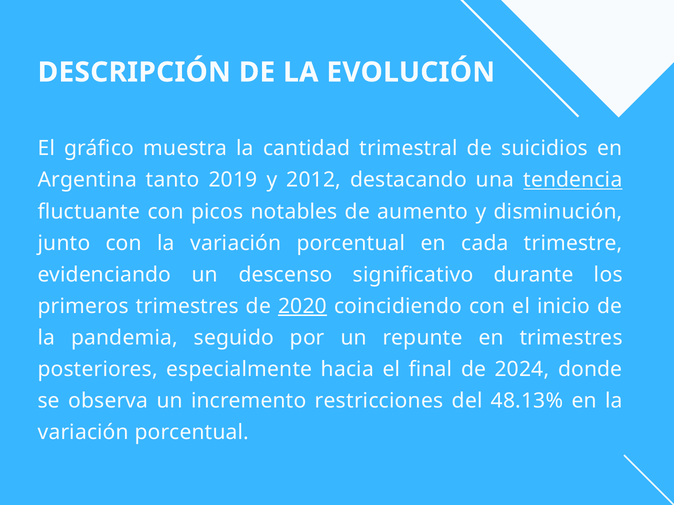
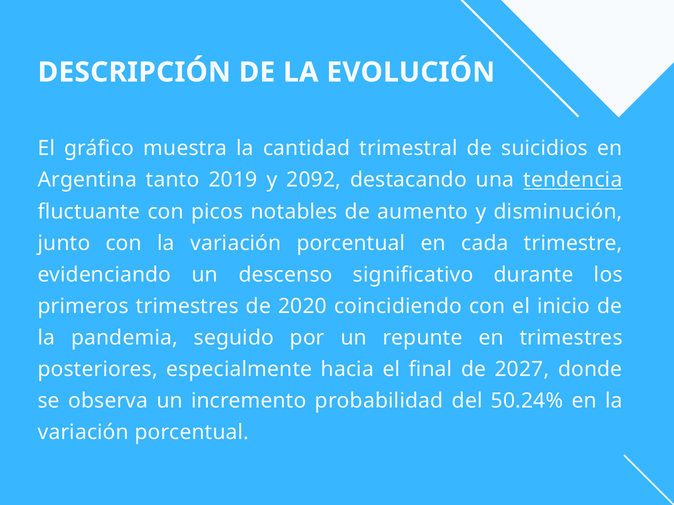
2012: 2012 -> 2092
2020 underline: present -> none
2024: 2024 -> 2027
restricciones: restricciones -> probabilidad
48.13%: 48.13% -> 50.24%
